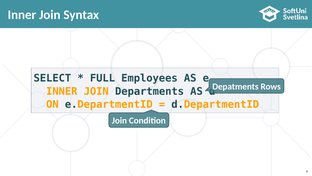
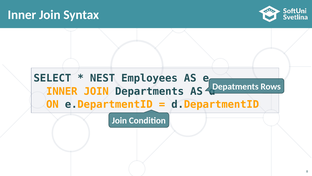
FULL: FULL -> NEST
